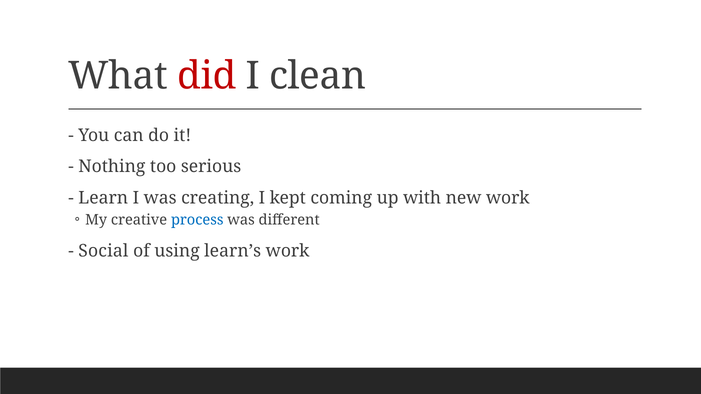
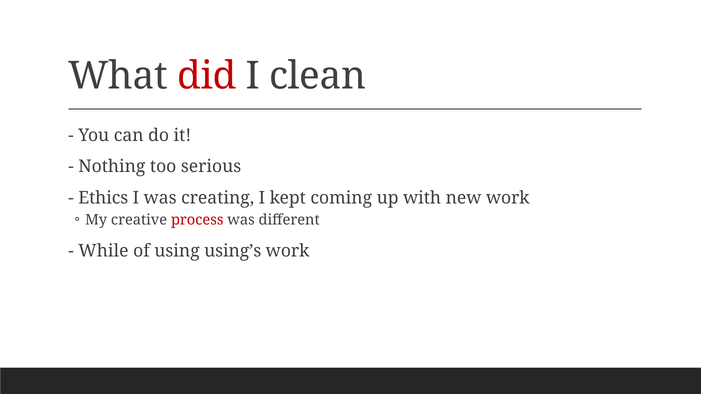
Learn: Learn -> Ethics
process colour: blue -> red
Social: Social -> While
learn’s: learn’s -> using’s
